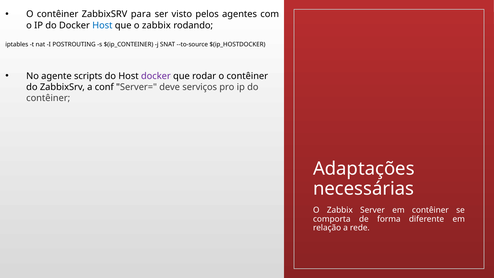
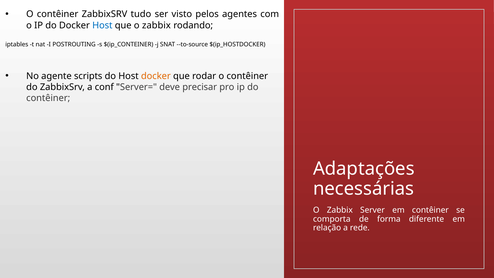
para: para -> tudo
docker at (156, 76) colour: purple -> orange
serviços: serviços -> precisar
